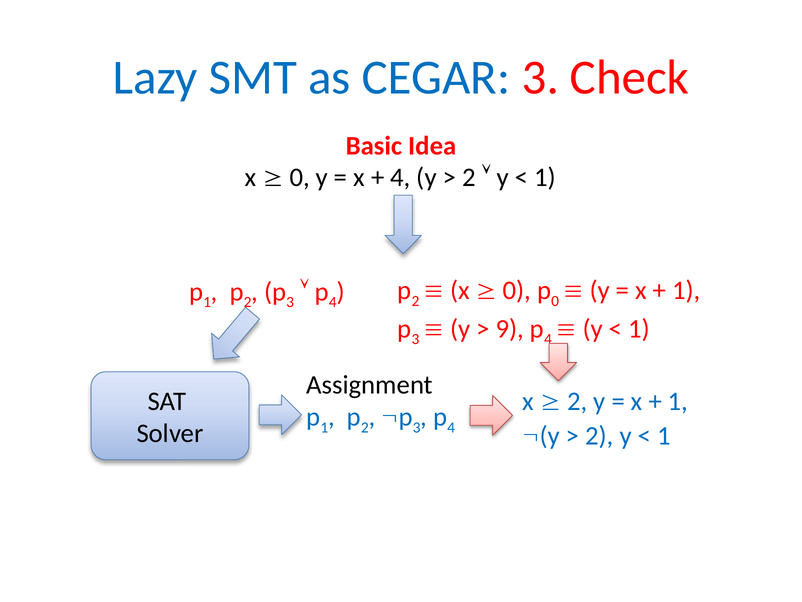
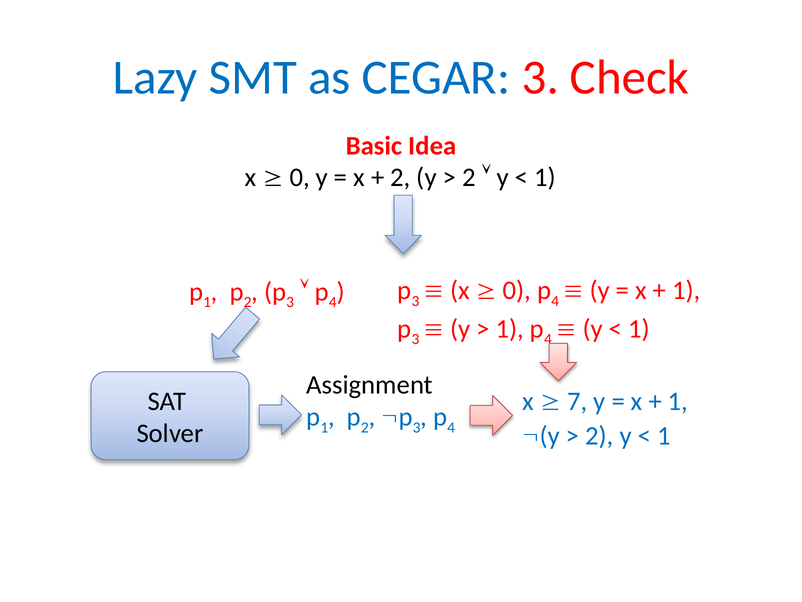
4 at (400, 177): 4 -> 2
2 at (415, 301): 2 -> 3
0 at (555, 301): 0 -> 4
9 at (510, 329): 9 -> 1
2 at (577, 401): 2 -> 7
